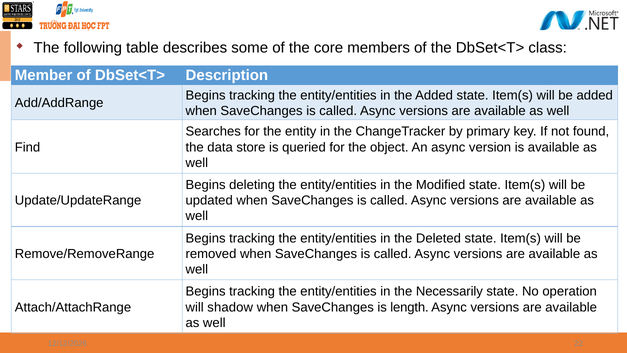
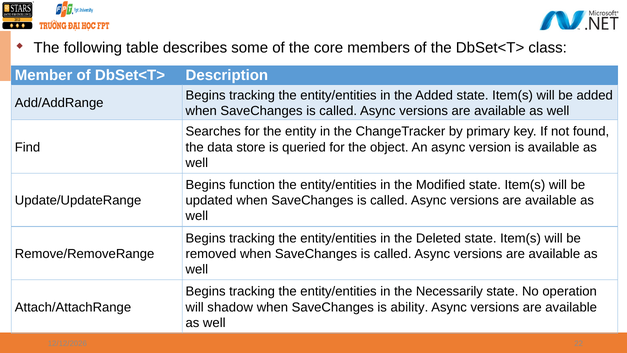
deleting: deleting -> function
length: length -> ability
